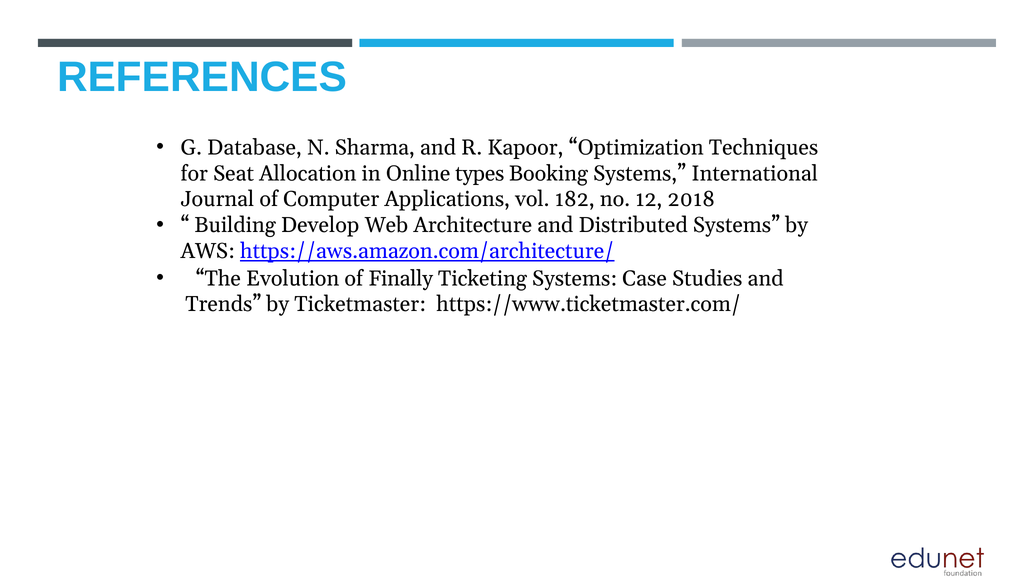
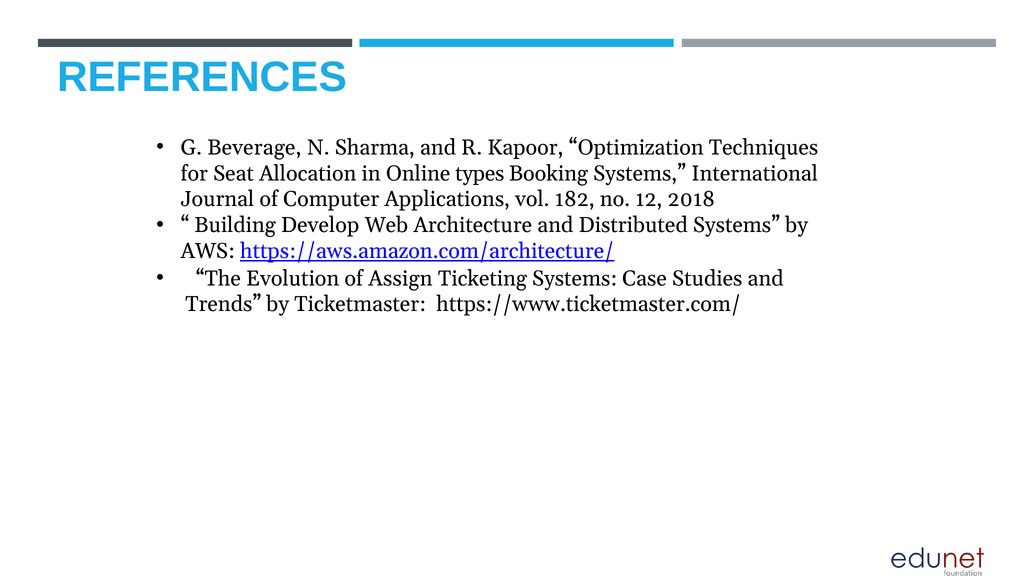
Database: Database -> Beverage
Finally: Finally -> Assign
